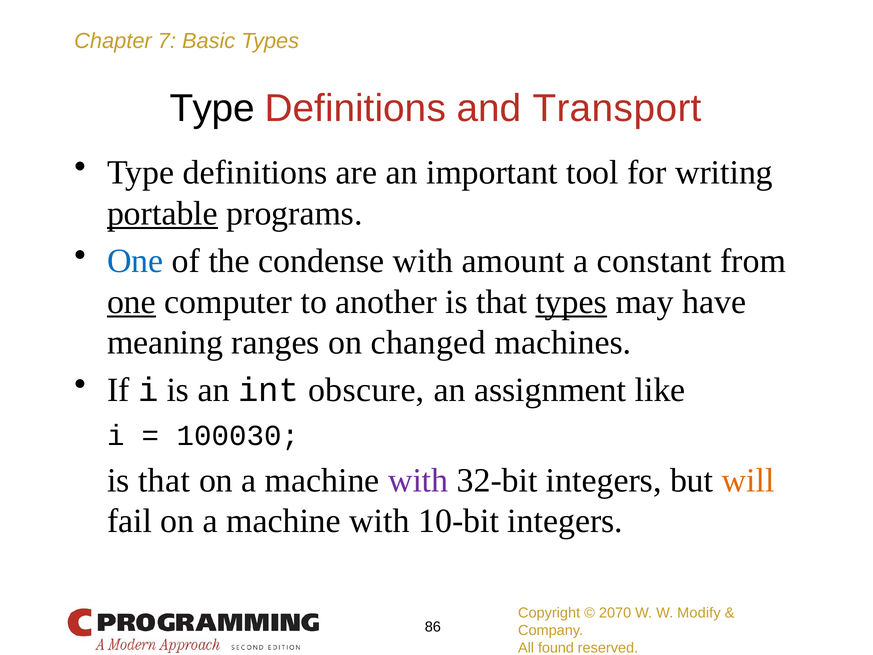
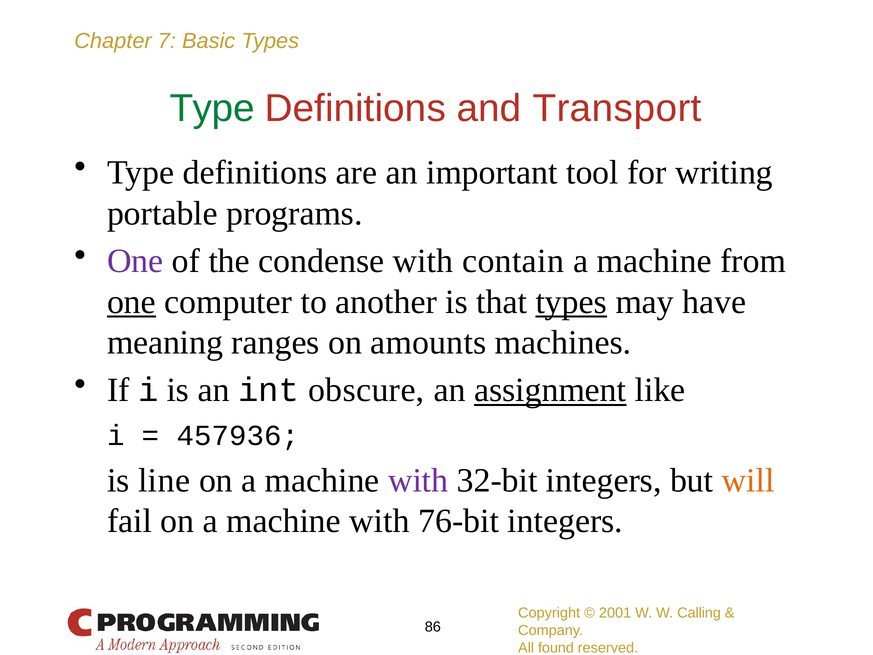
Type at (212, 108) colour: black -> green
portable underline: present -> none
One at (135, 261) colour: blue -> purple
amount: amount -> contain
constant at (654, 261): constant -> machine
changed: changed -> amounts
assignment underline: none -> present
100030: 100030 -> 457936
that at (164, 480): that -> line
10-bit: 10-bit -> 76-bit
2070: 2070 -> 2001
Modify: Modify -> Calling
